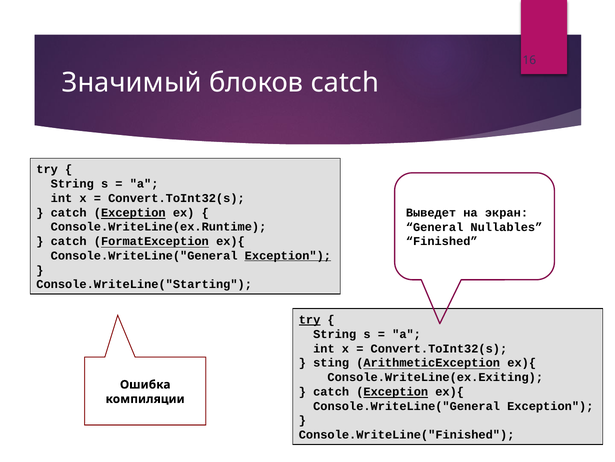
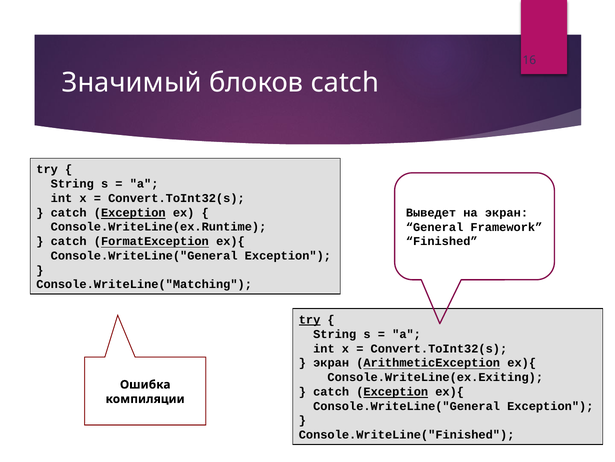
Nullables: Nullables -> Framework
Exception at (288, 255) underline: present -> none
Console.WriteLine("Starting: Console.WriteLine("Starting -> Console.WriteLine("Matching
sting at (331, 362): sting -> экран
